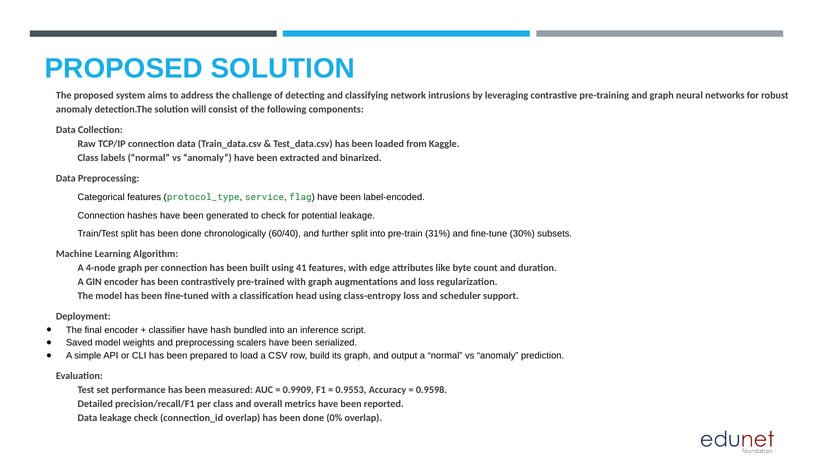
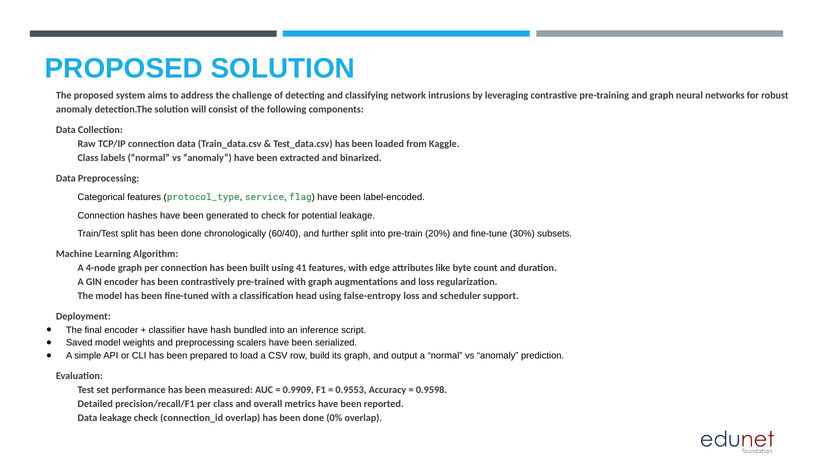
31%: 31% -> 20%
class-entropy: class-entropy -> false-entropy
